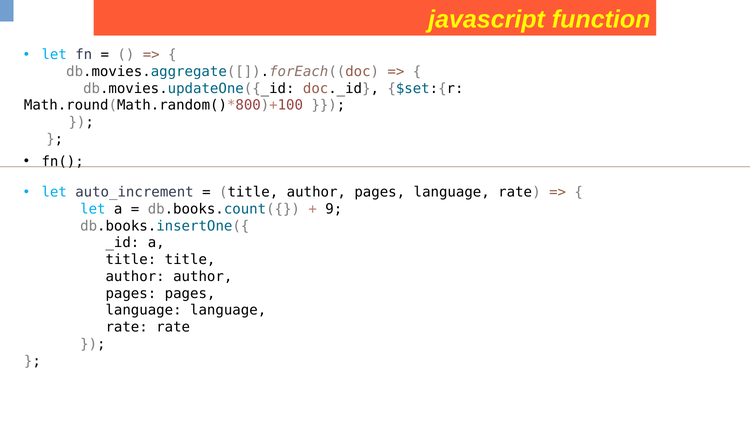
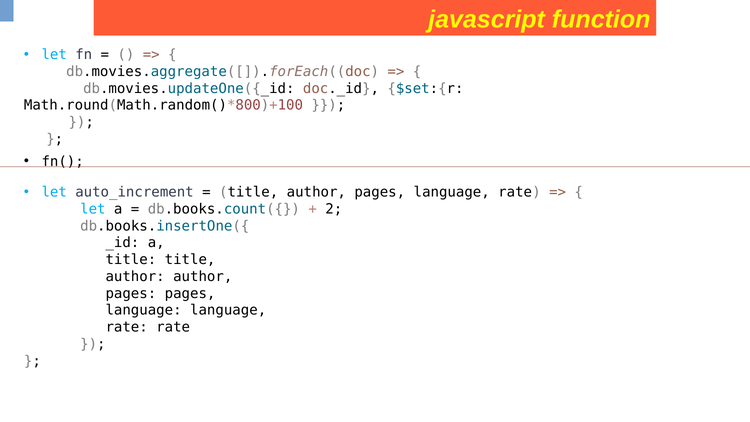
9: 9 -> 2
